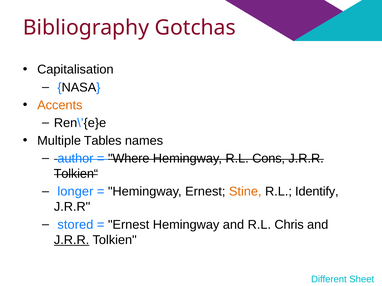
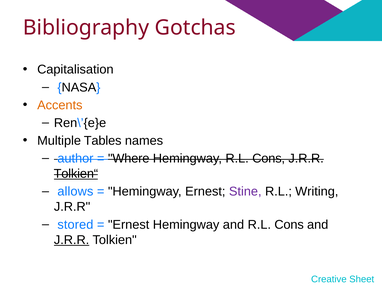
Tolkien“ underline: none -> present
longer: longer -> allows
Stine colour: orange -> purple
Identify: Identify -> Writing
and R.L Chris: Chris -> Cons
Different: Different -> Creative
